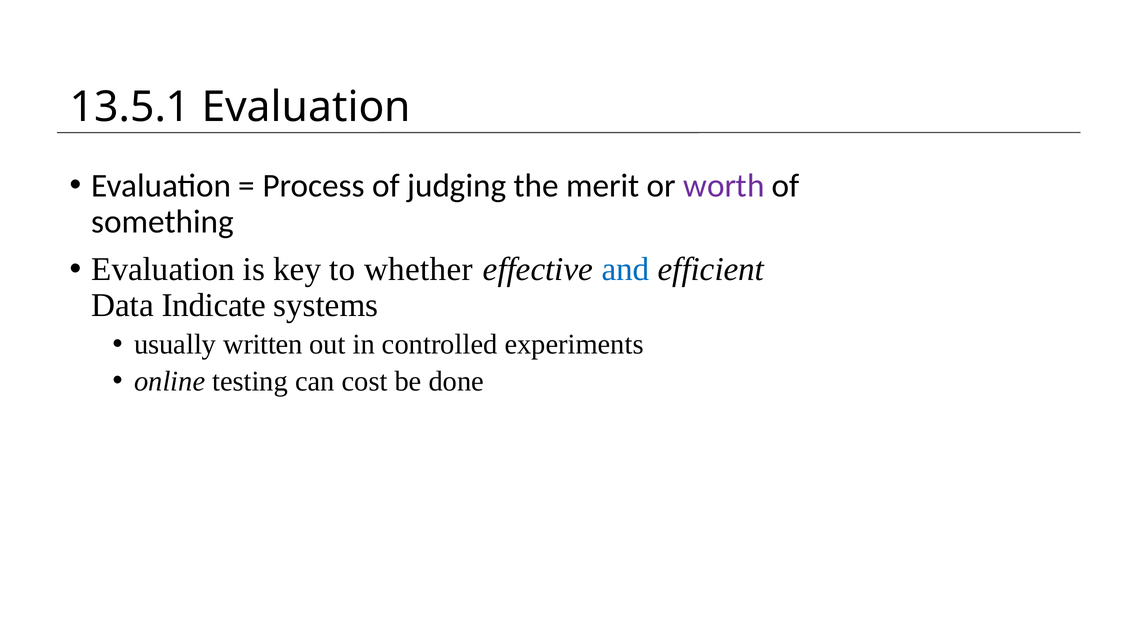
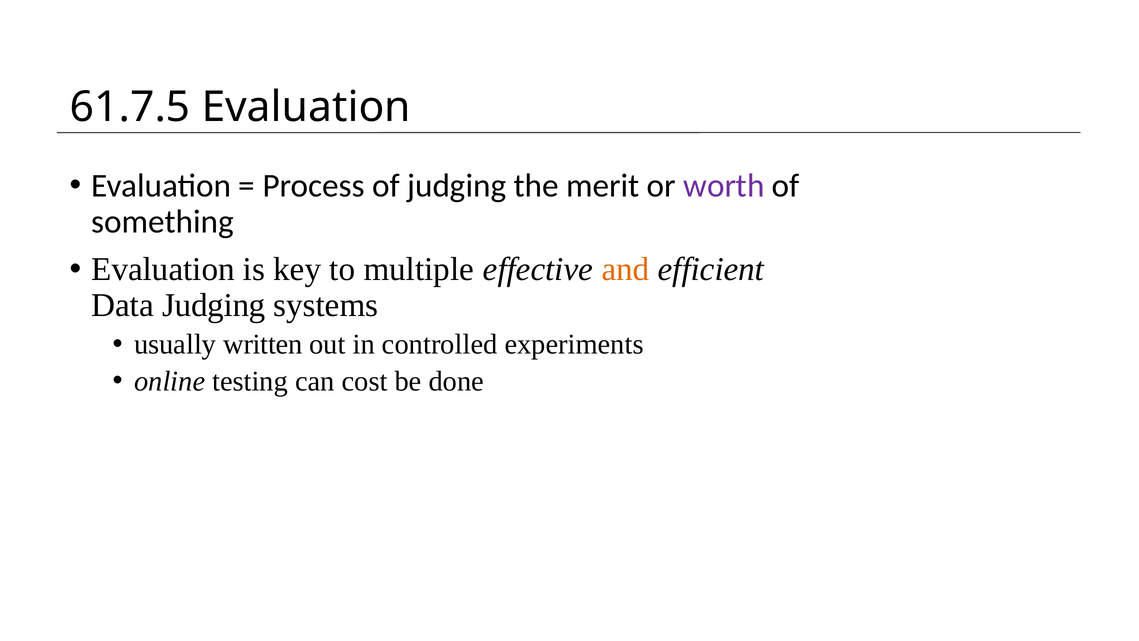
13.5.1: 13.5.1 -> 61.7.5
whether: whether -> multiple
and colour: blue -> orange
Data Indicate: Indicate -> Judging
